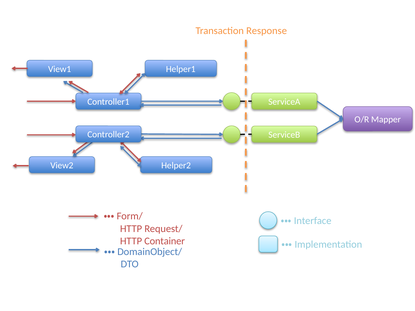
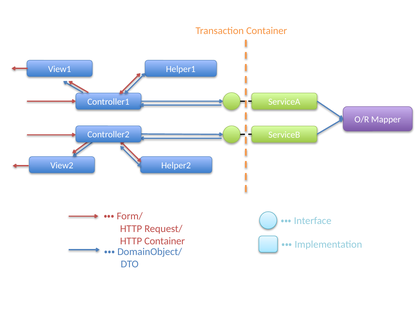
Transaction Response: Response -> Container
